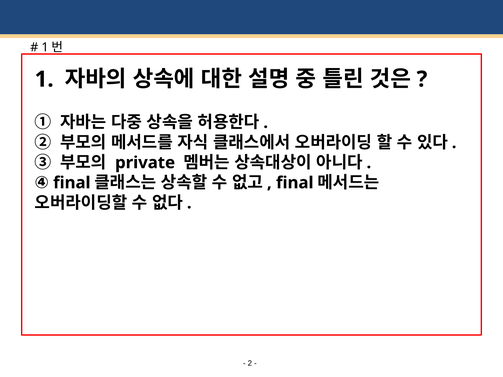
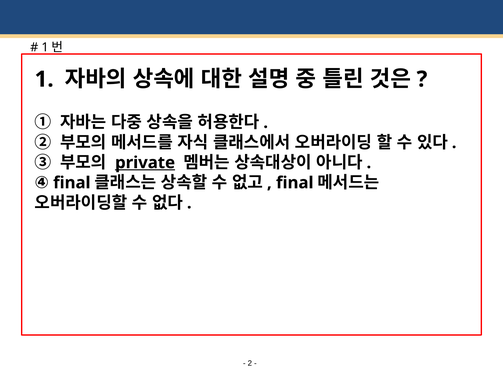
private underline: none -> present
